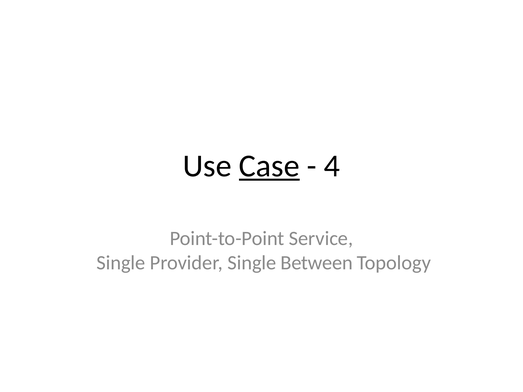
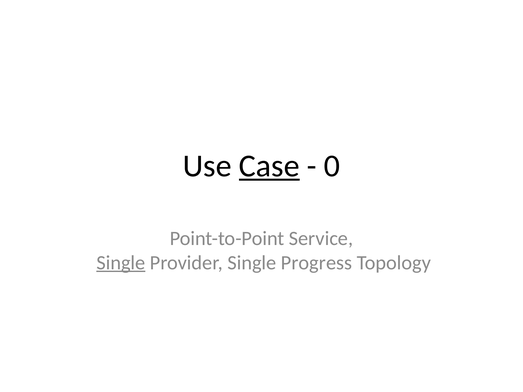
4: 4 -> 0
Single at (121, 263) underline: none -> present
Between: Between -> Progress
